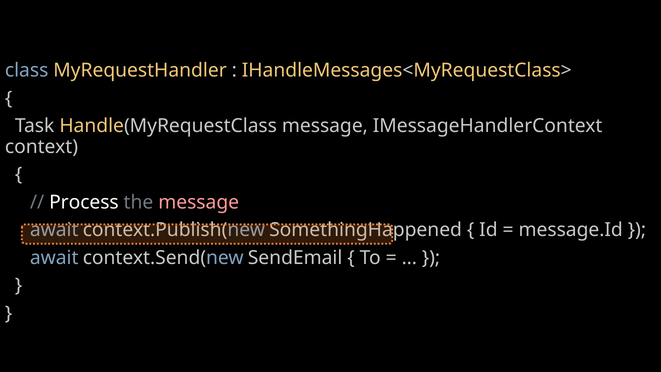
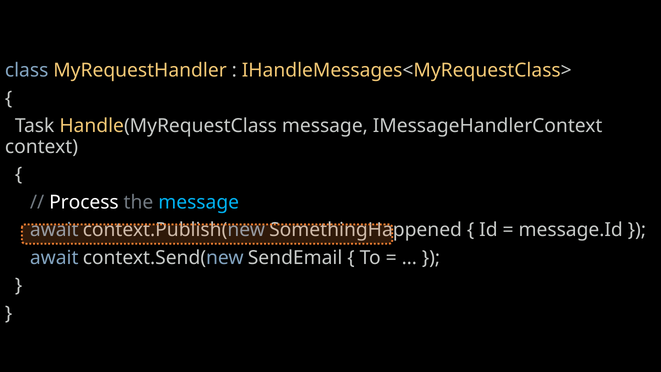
message at (199, 202) colour: pink -> light blue
